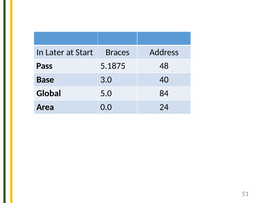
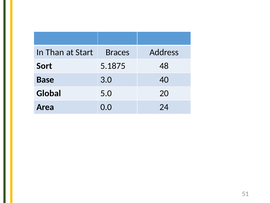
Later: Later -> Than
Pass: Pass -> Sort
84: 84 -> 20
